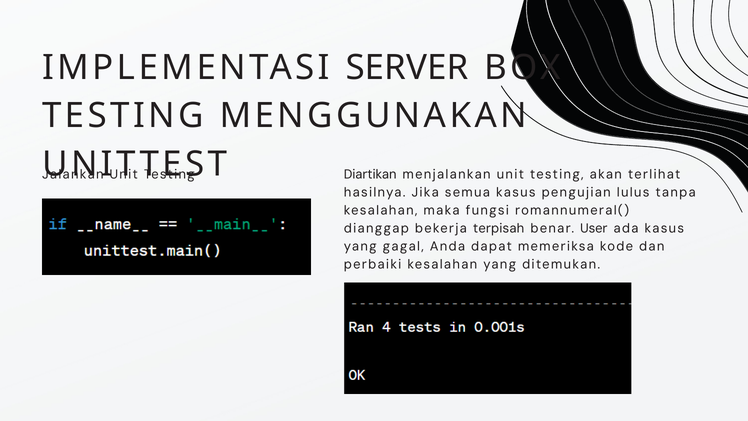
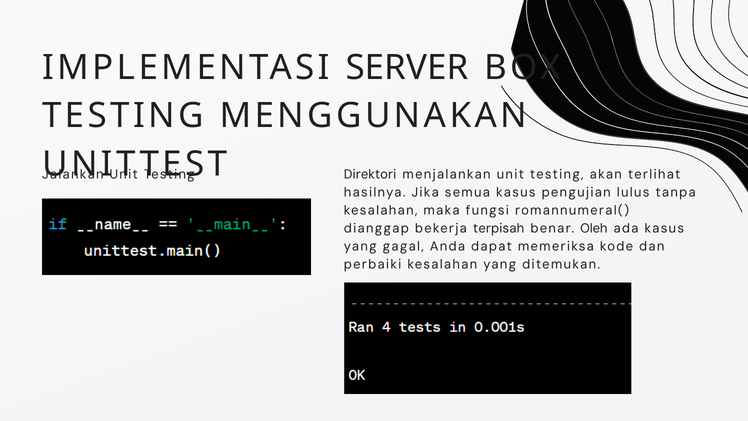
Diartikan: Diartikan -> Direktori
User: User -> Oleh
